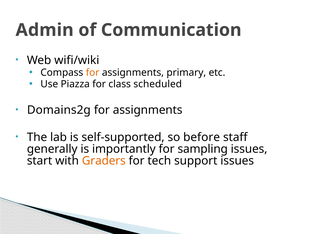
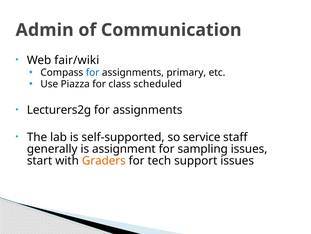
wifi/wiki: wifi/wiki -> fair/wiki
for at (93, 72) colour: orange -> blue
Domains2g: Domains2g -> Lecturers2g
before: before -> service
importantly: importantly -> assignment
